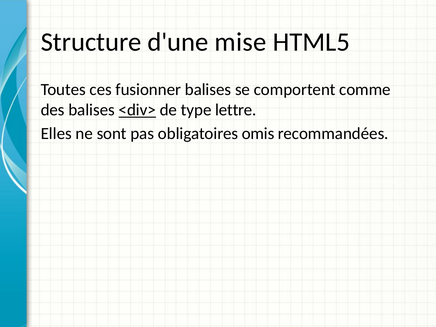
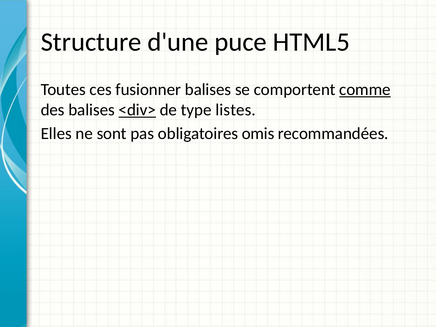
mise: mise -> puce
comme underline: none -> present
lettre: lettre -> listes
